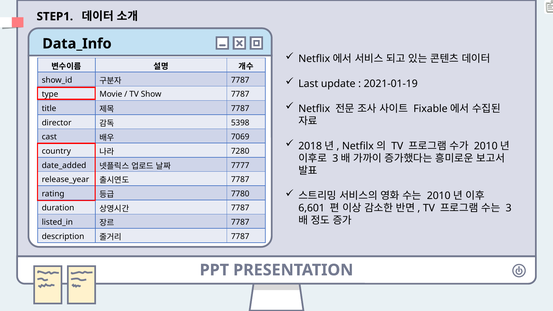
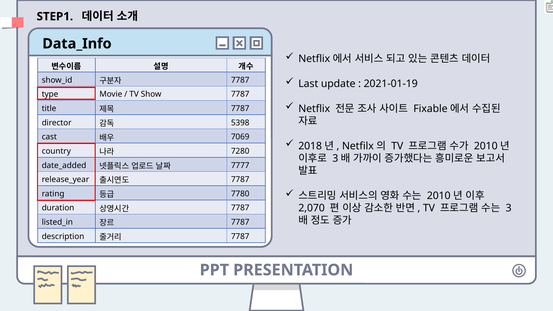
6,601: 6,601 -> 2,070
